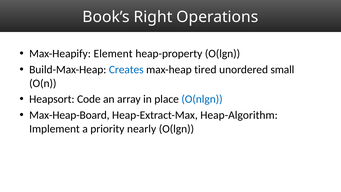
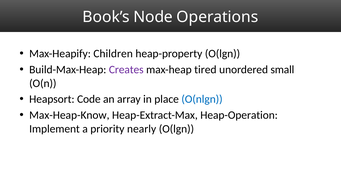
Right: Right -> Node
Element: Element -> Children
Creates colour: blue -> purple
Max-Heap-Board: Max-Heap-Board -> Max-Heap-Know
Heap-Algorithm: Heap-Algorithm -> Heap-Operation
